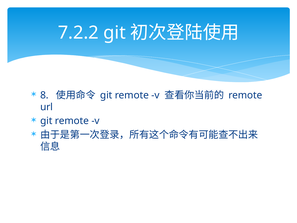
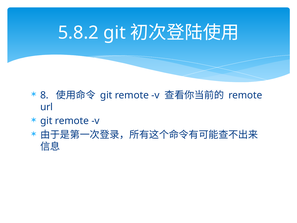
7.2.2: 7.2.2 -> 5.8.2
